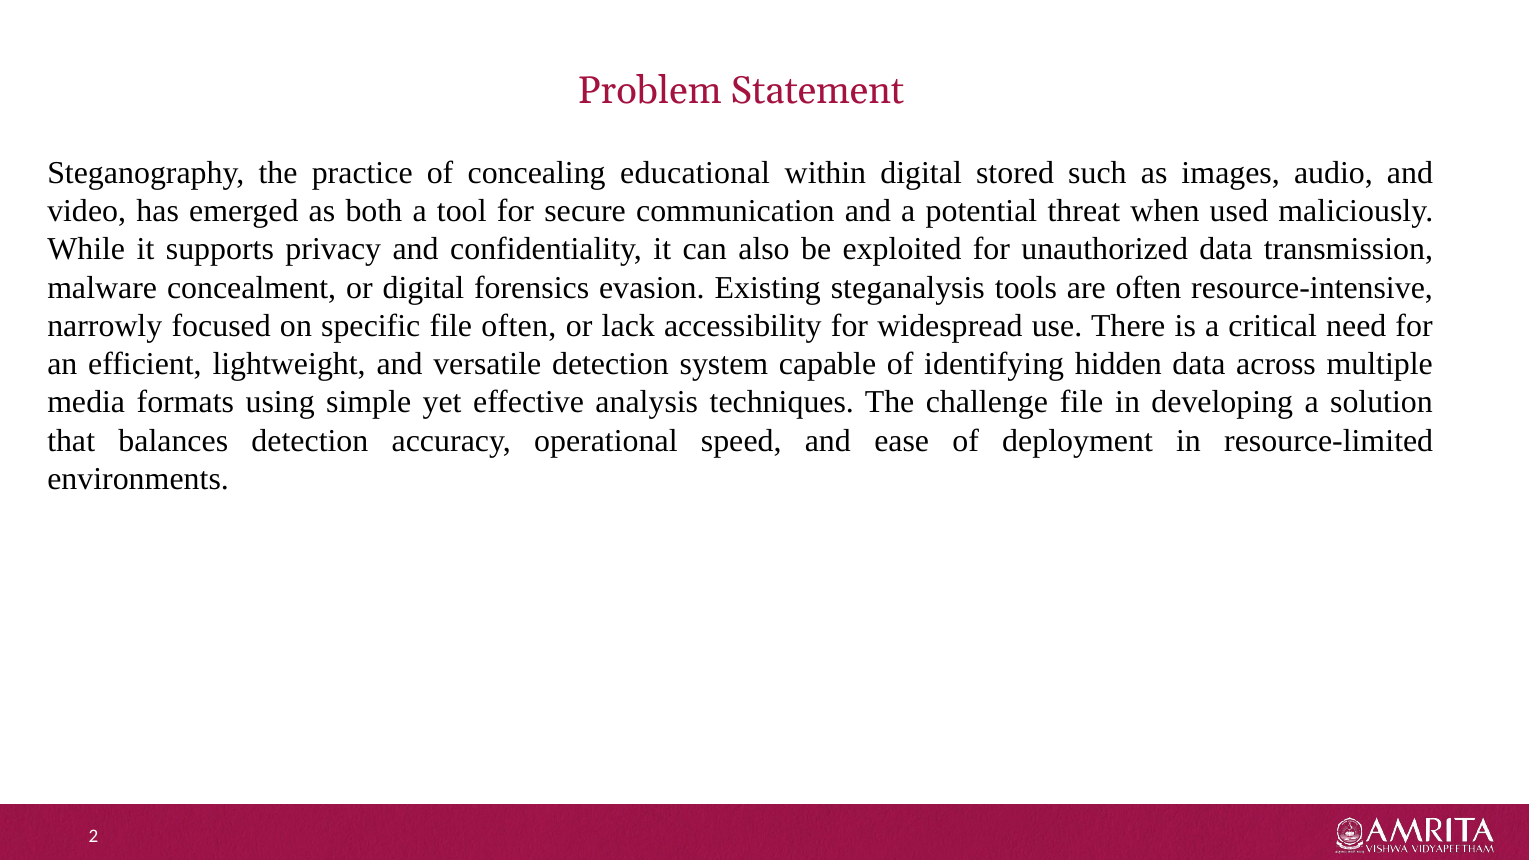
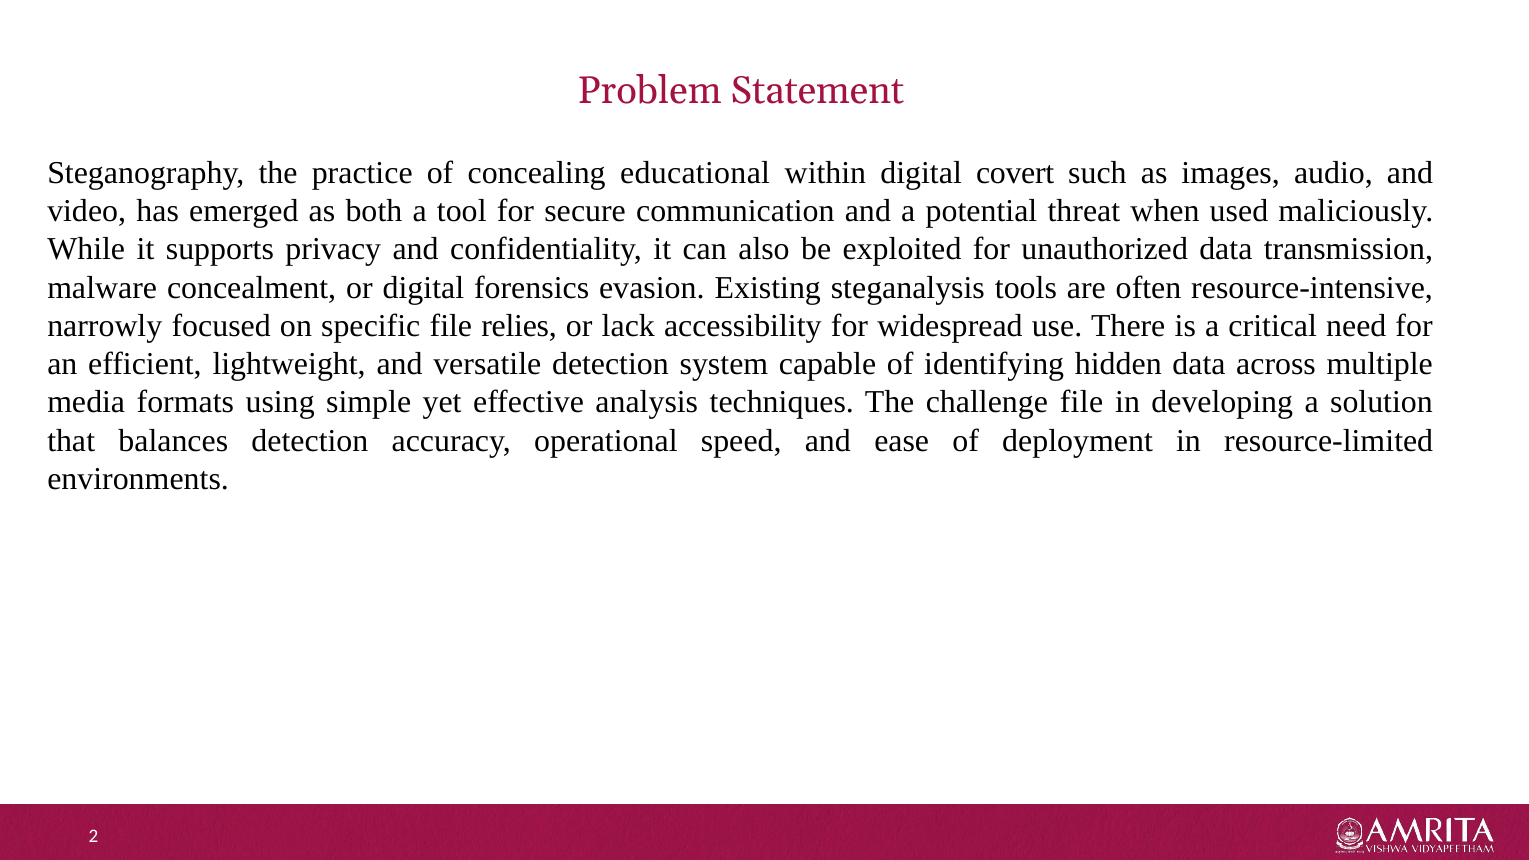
stored: stored -> covert
file often: often -> relies
